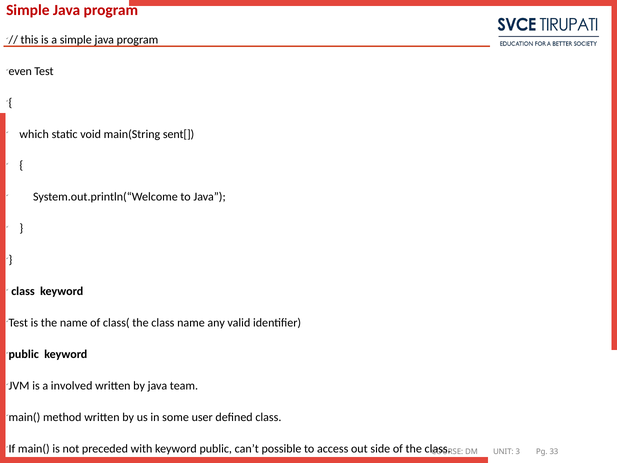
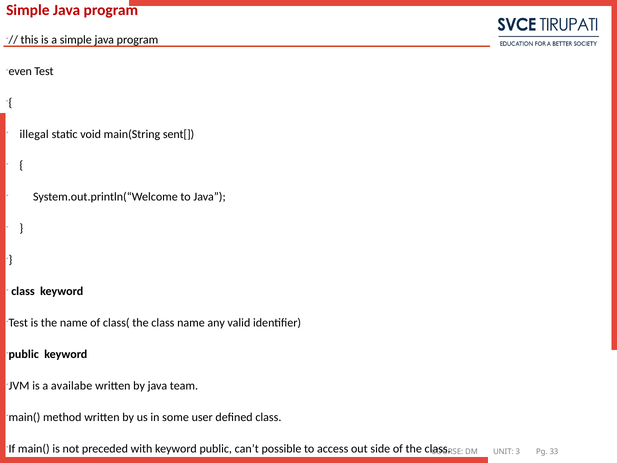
which: which -> illegal
involved: involved -> availabe
